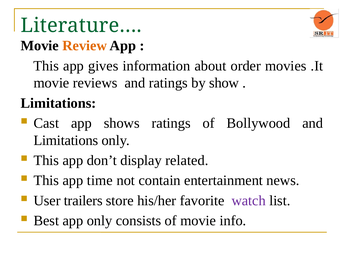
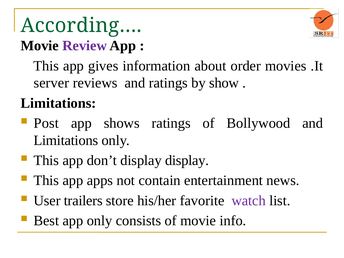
Literature…: Literature… -> According…
Review colour: orange -> purple
movie at (51, 83): movie -> server
Cast: Cast -> Post
display related: related -> display
time: time -> apps
